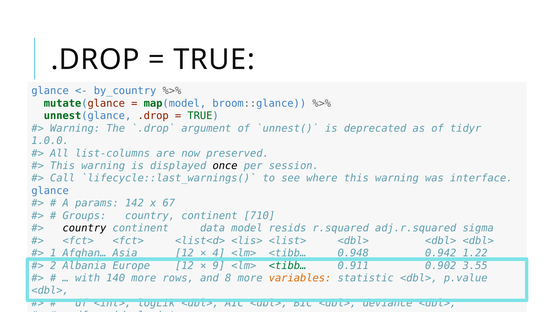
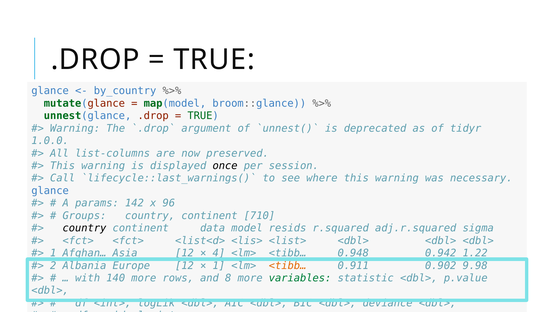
interface: interface -> necessary
67: 67 -> 96
9 at (219, 265): 9 -> 1
<tibb… at (288, 265) colour: green -> orange
3.55: 3.55 -> 9.98
variables colour: orange -> green
